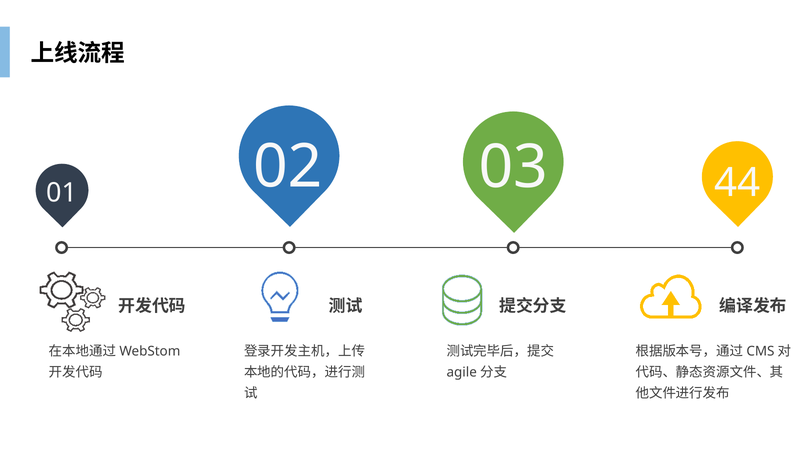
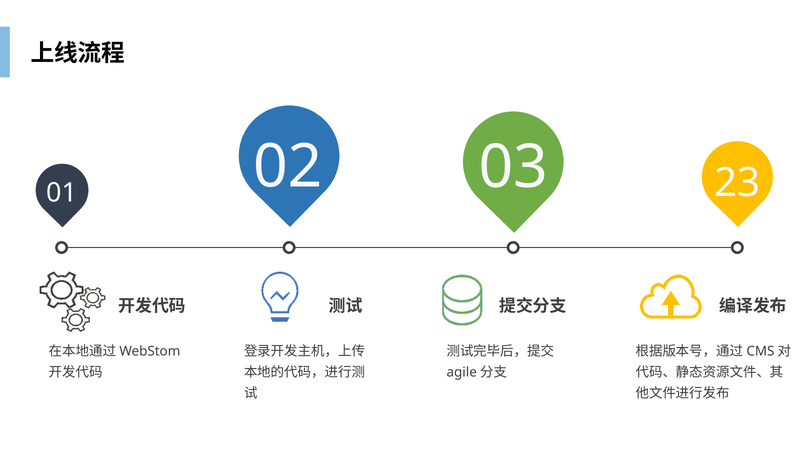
44: 44 -> 23
